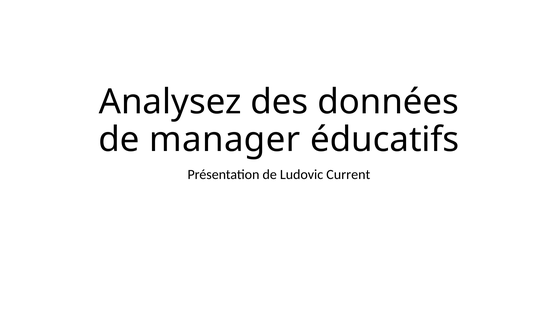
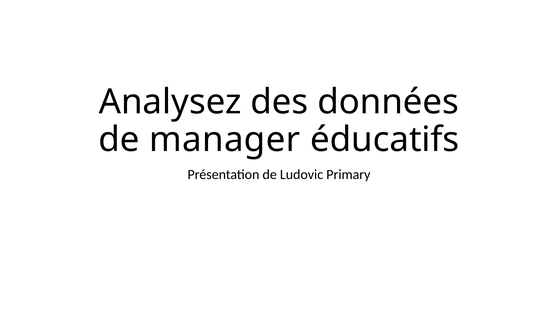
Current: Current -> Primary
